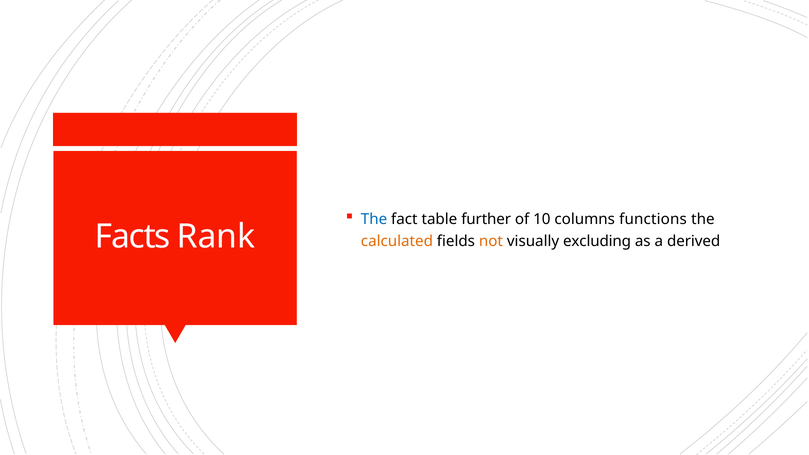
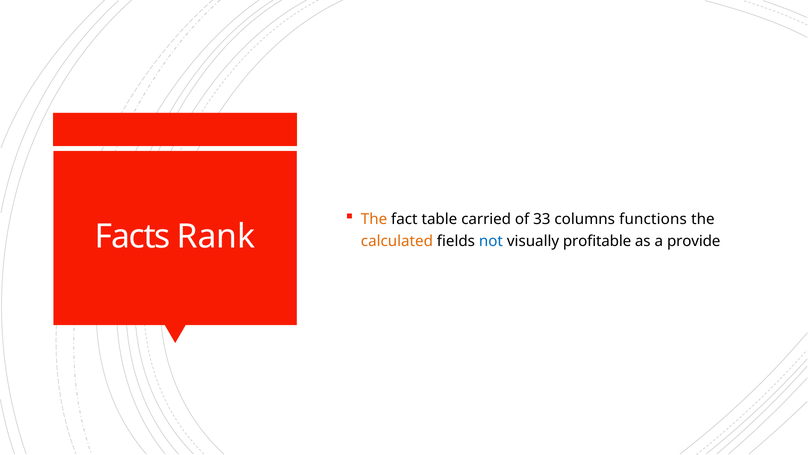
The at (374, 219) colour: blue -> orange
further: further -> carried
10: 10 -> 33
not colour: orange -> blue
excluding: excluding -> profitable
derived: derived -> provide
